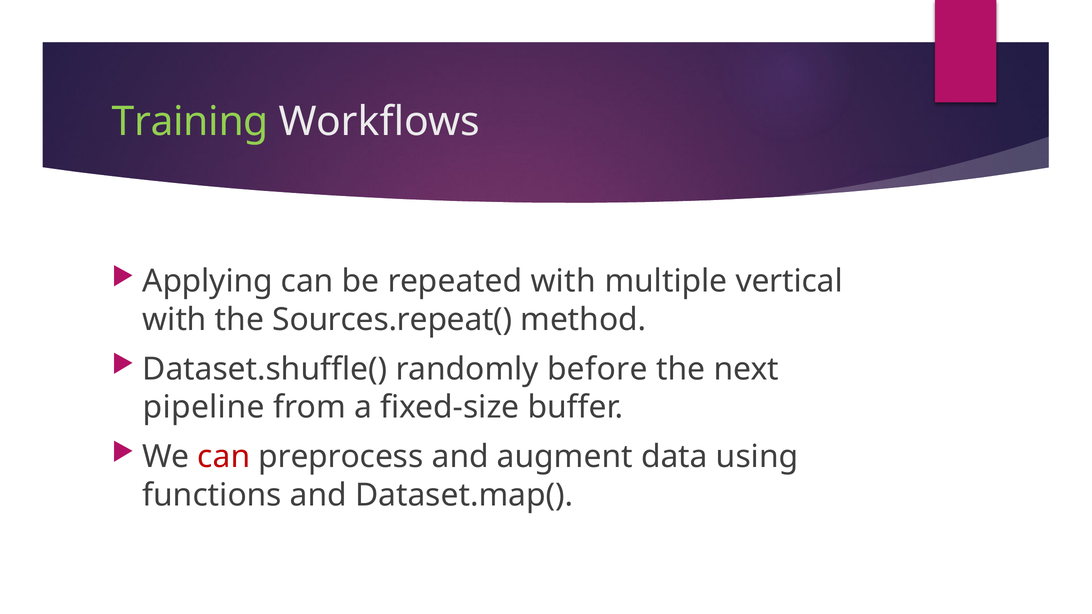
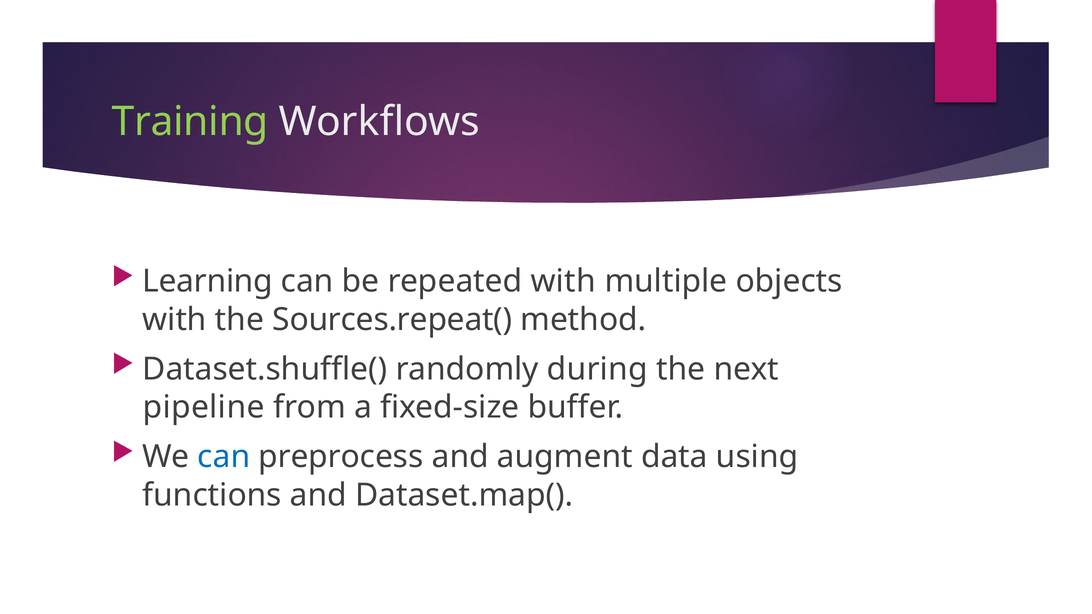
Applying: Applying -> Learning
vertical: vertical -> objects
before: before -> during
can at (224, 457) colour: red -> blue
